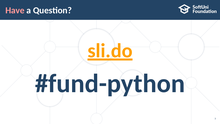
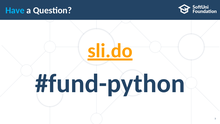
Have colour: pink -> light blue
